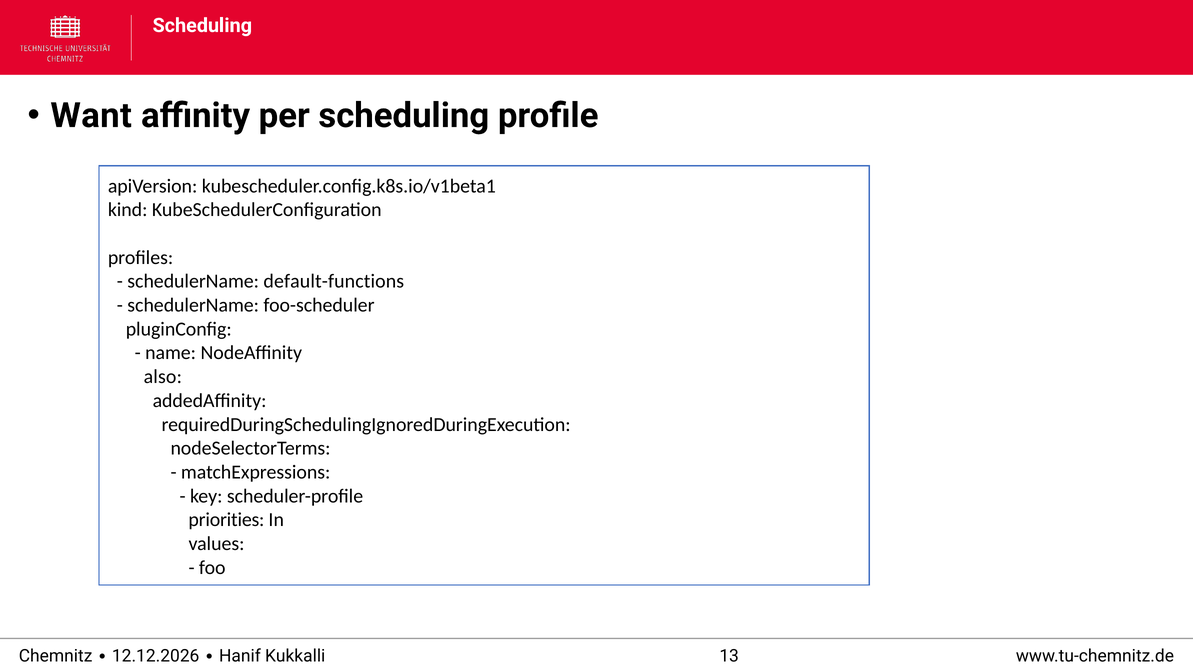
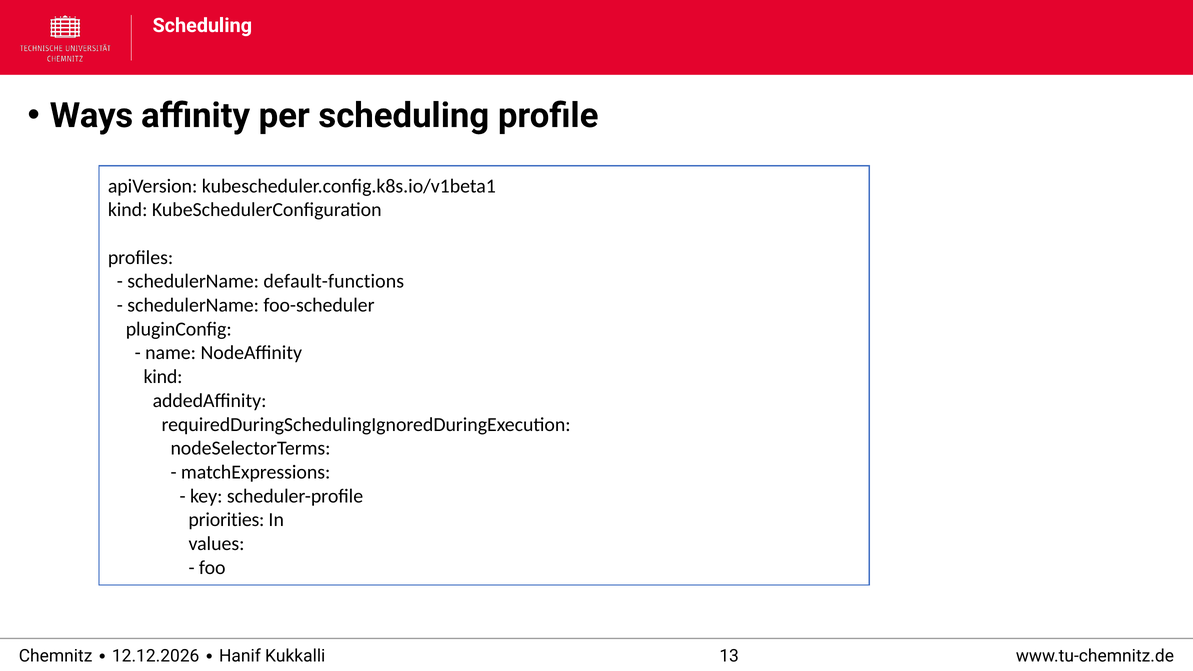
Want: Want -> Ways
also at (163, 377): also -> kind
